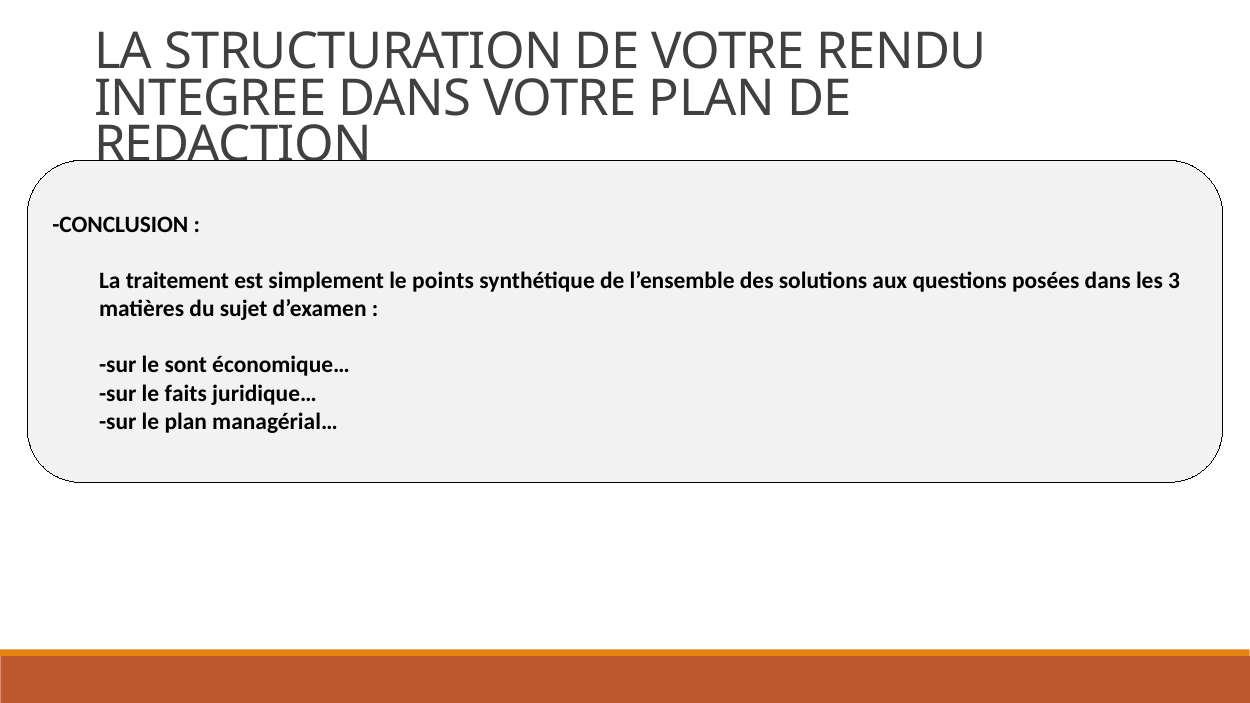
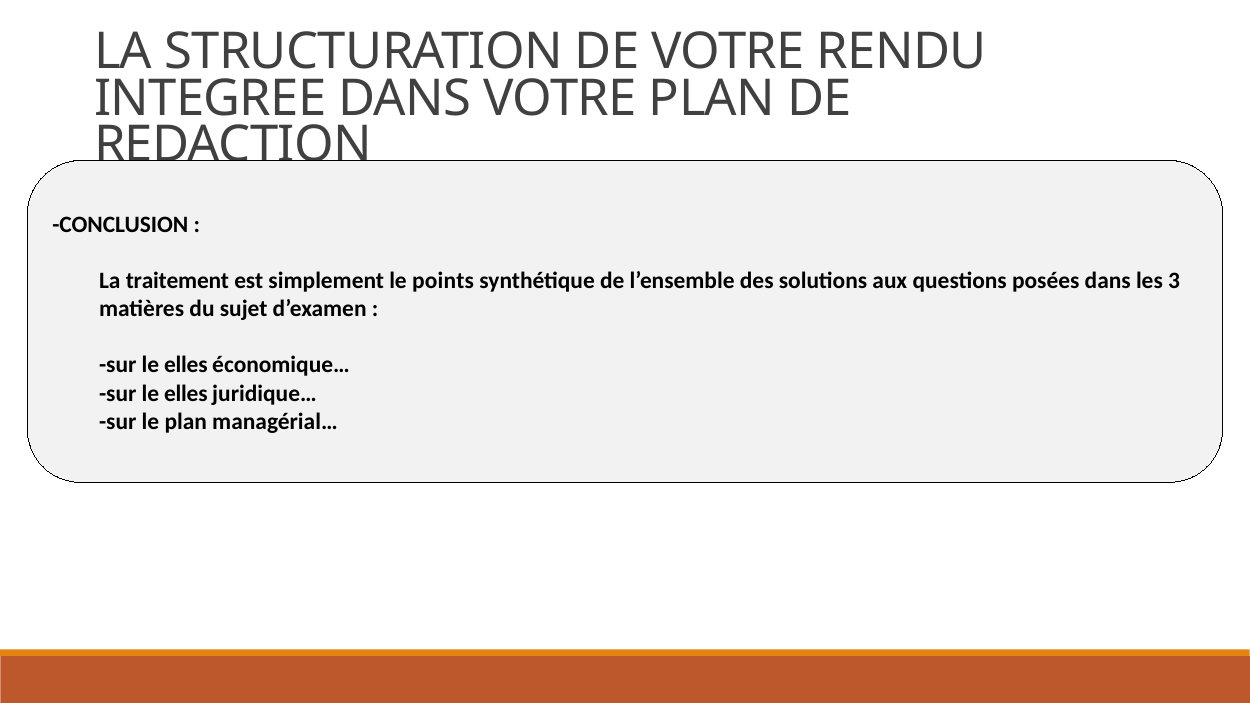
sont at (186, 365): sont -> elles
faits at (186, 393): faits -> elles
